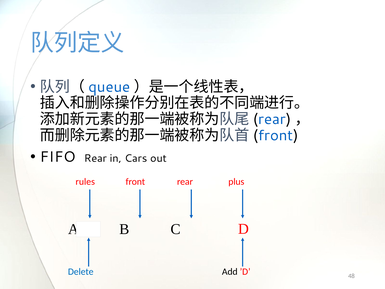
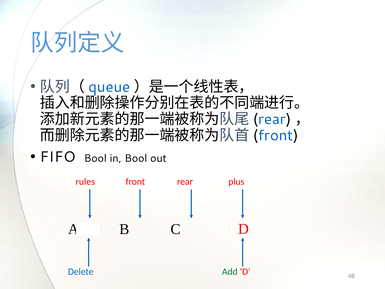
FIFO Rear: Rear -> Bool
in Cars: Cars -> Bool
Add colour: black -> green
